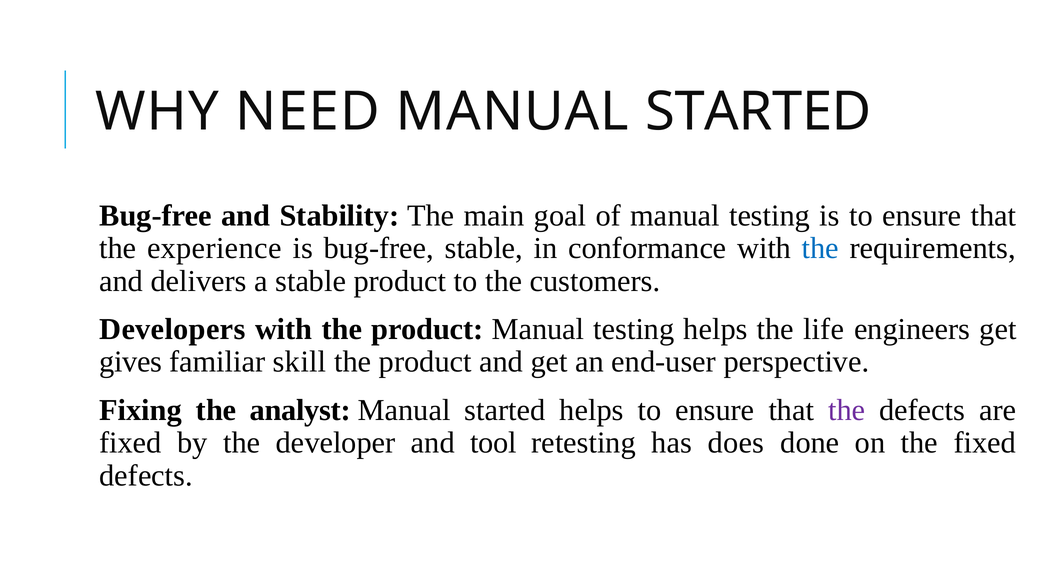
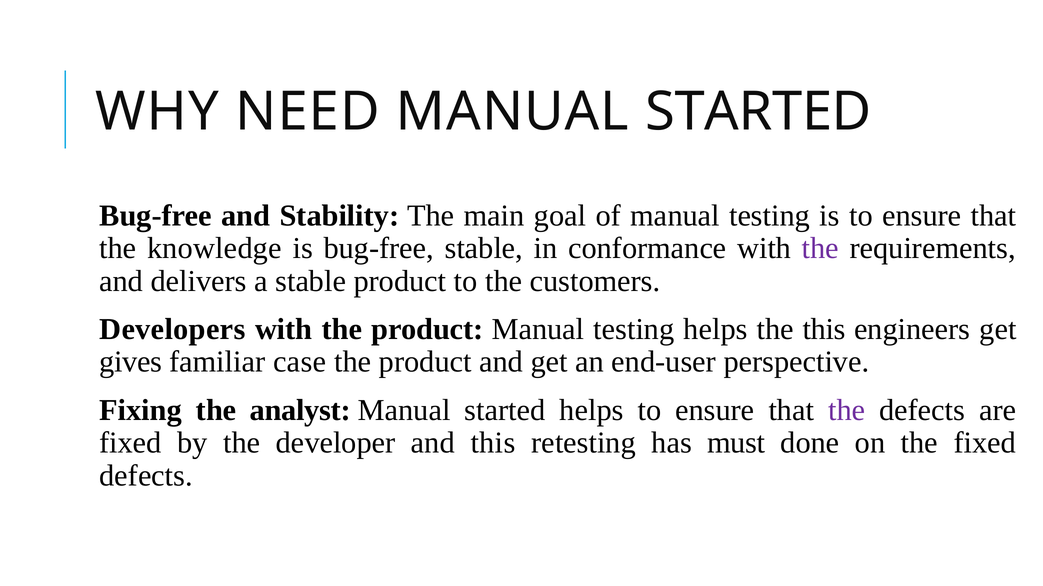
experience: experience -> knowledge
the at (820, 249) colour: blue -> purple
the life: life -> this
skill: skill -> case
and tool: tool -> this
does: does -> must
